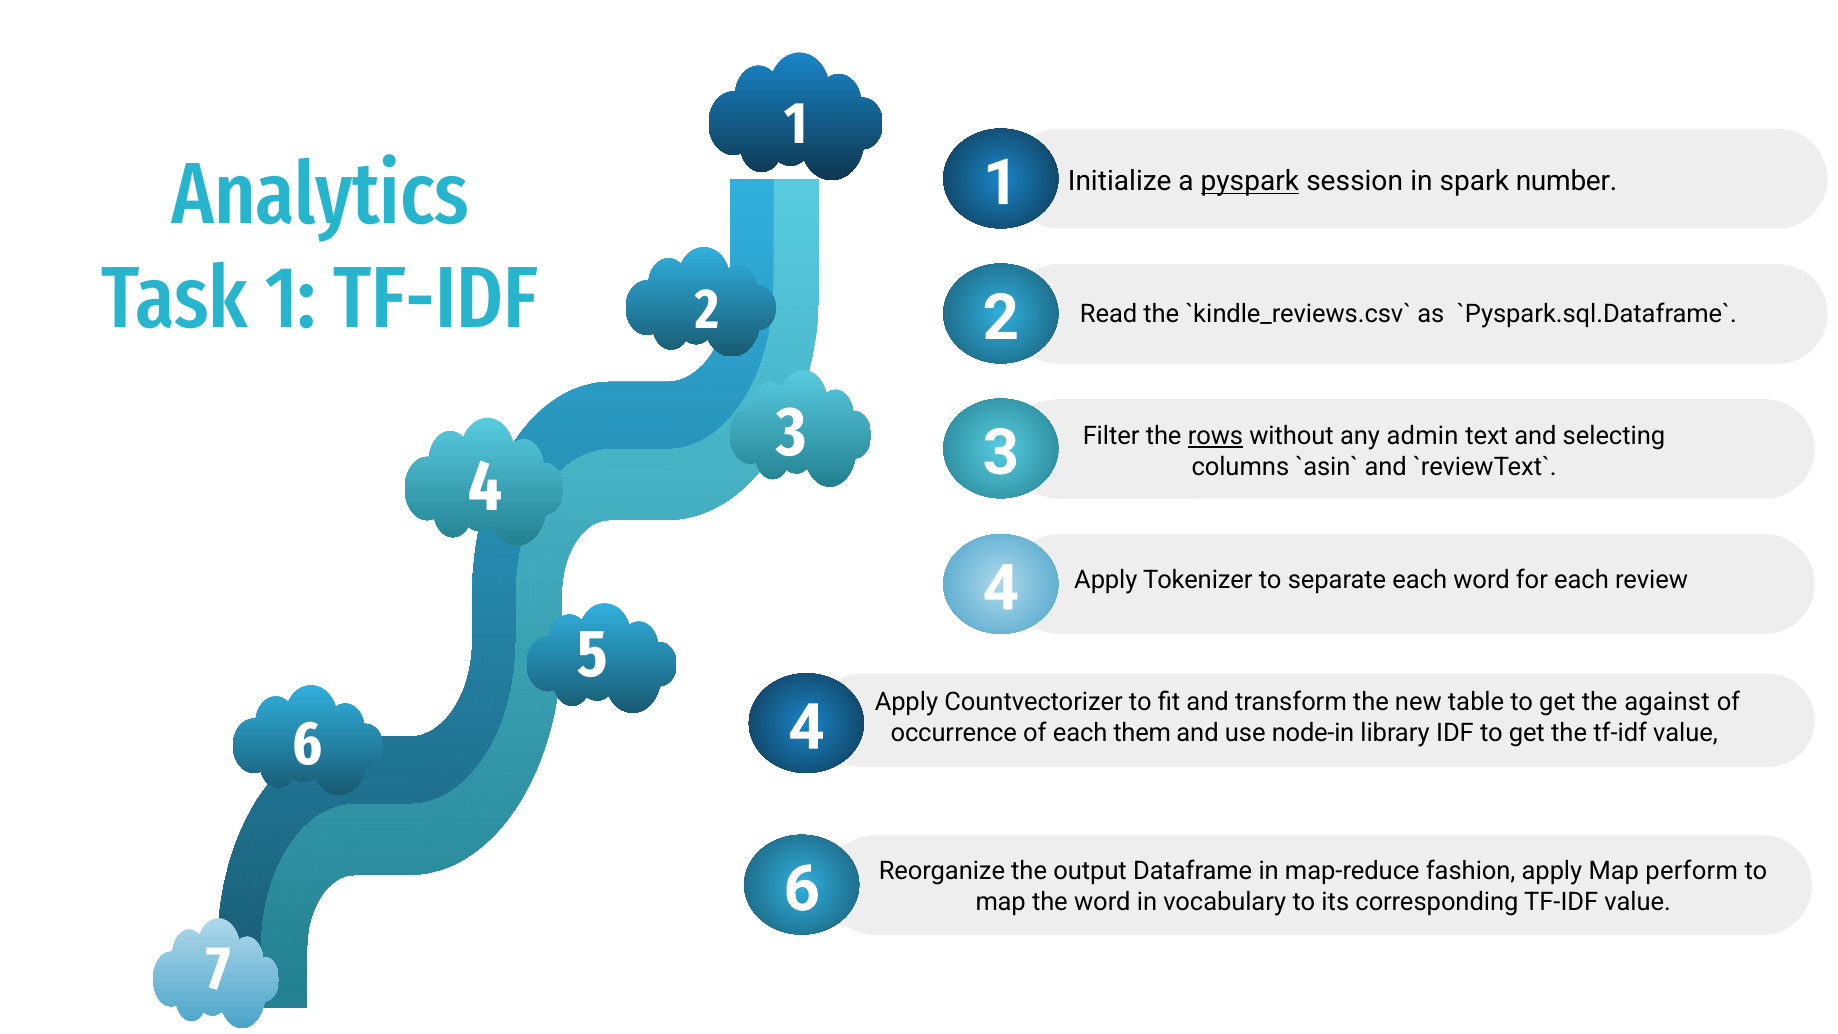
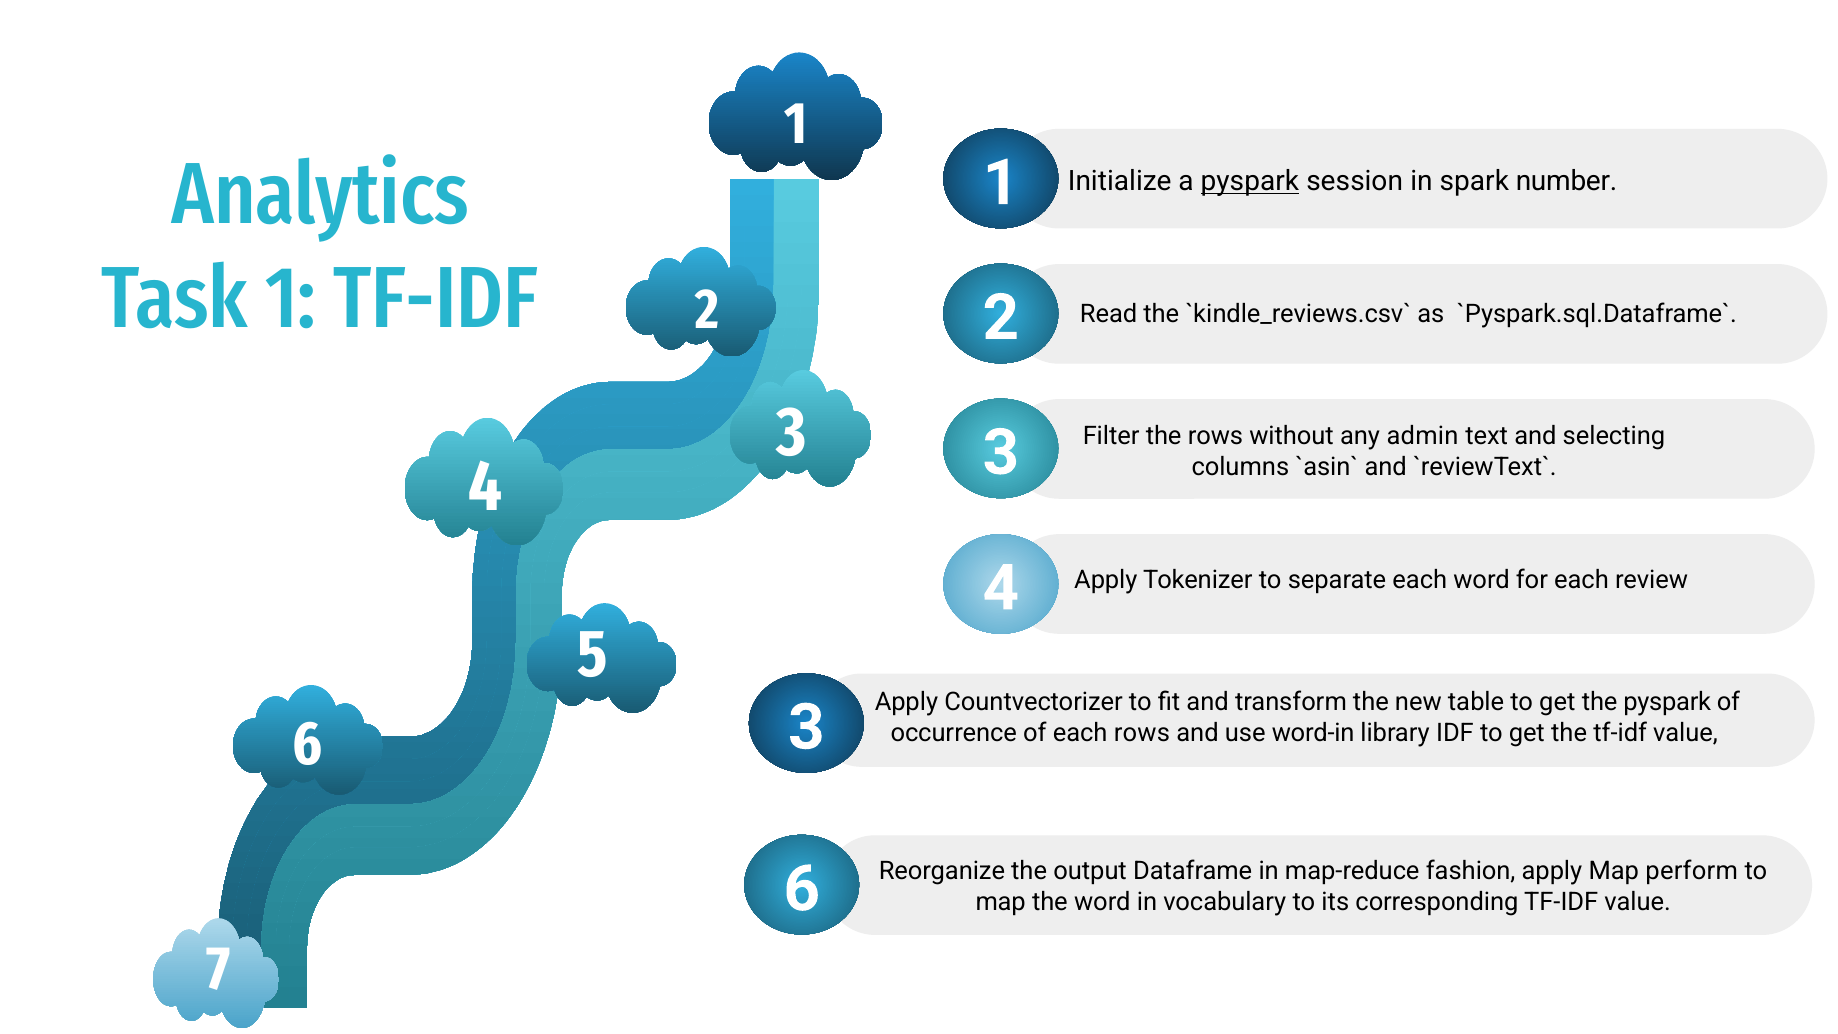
rows at (1215, 436) underline: present -> none
the against: against -> pyspark
6 4: 4 -> 3
each them: them -> rows
node-in: node-in -> word-in
